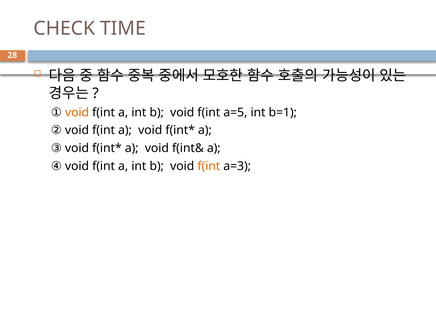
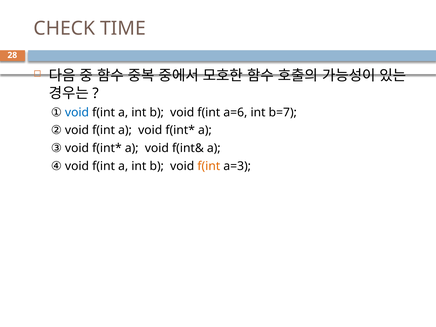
void at (77, 112) colour: orange -> blue
a=5: a=5 -> a=6
b=1: b=1 -> b=7
